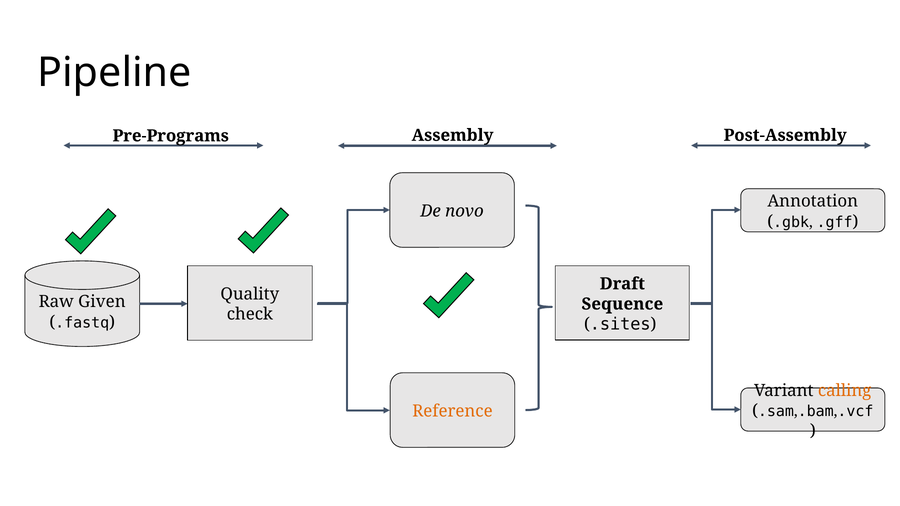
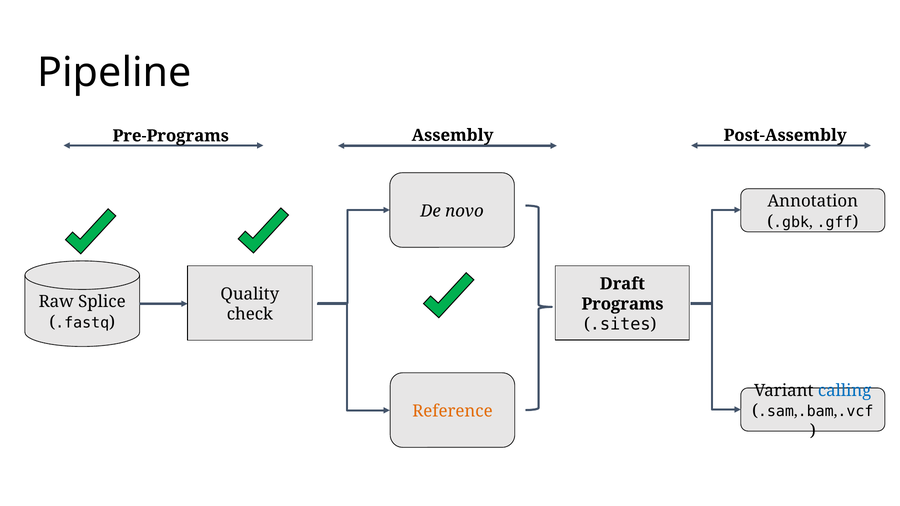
Given: Given -> Splice
Sequence: Sequence -> Programs
calling colour: orange -> blue
